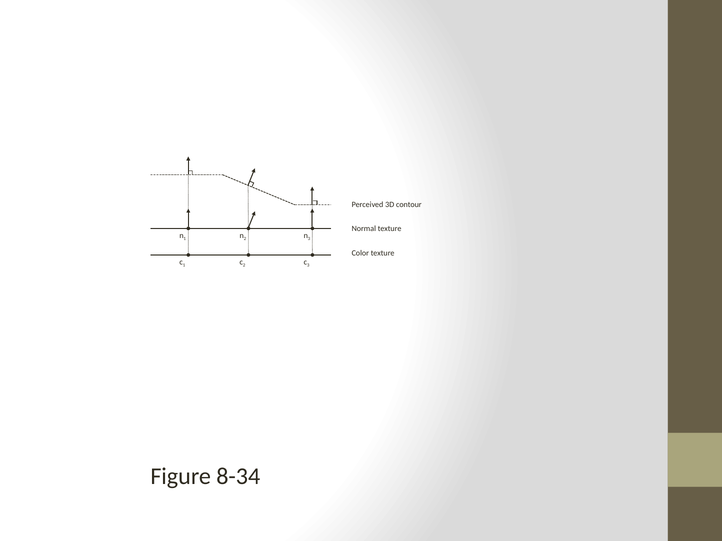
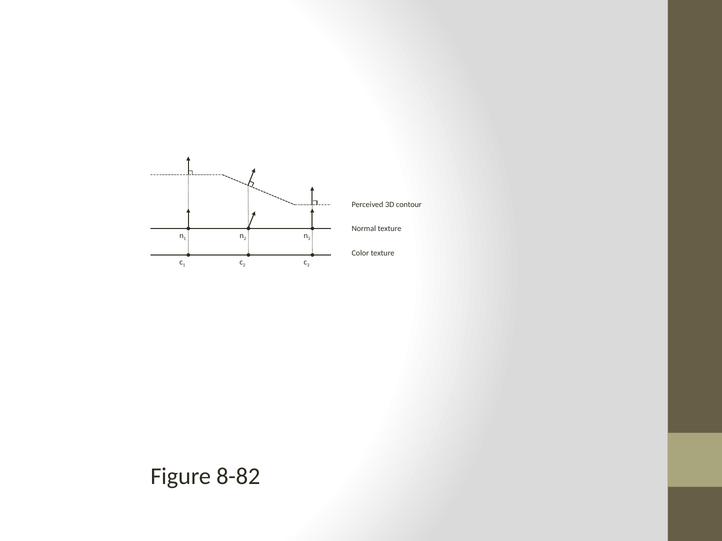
8-34: 8-34 -> 8-82
